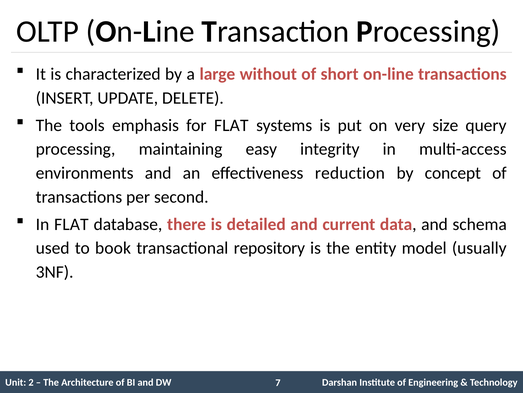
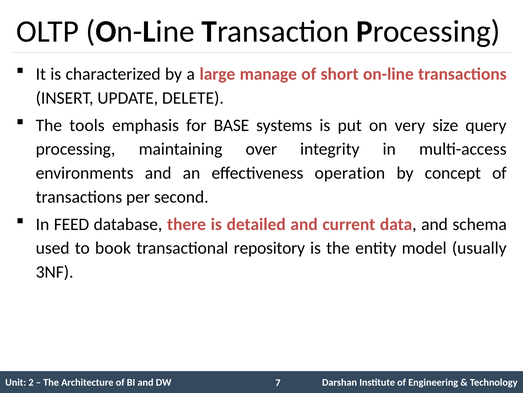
without: without -> manage
for FLAT: FLAT -> BASE
easy: easy -> over
reduction: reduction -> operation
In FLAT: FLAT -> FEED
